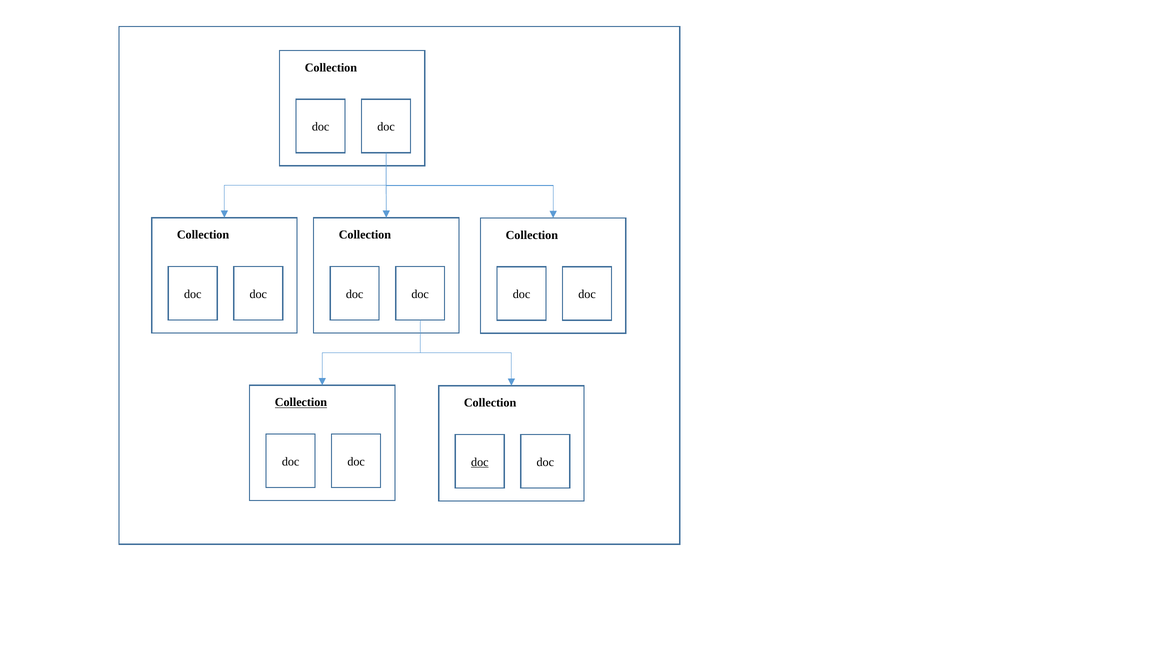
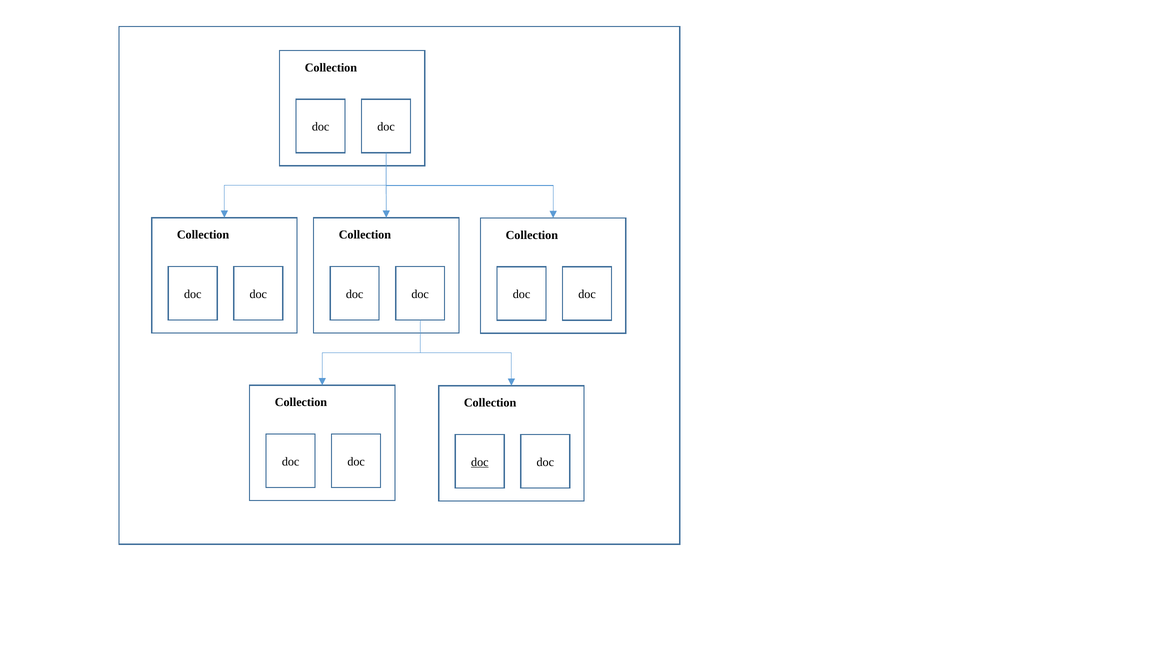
Collection at (301, 403) underline: present -> none
